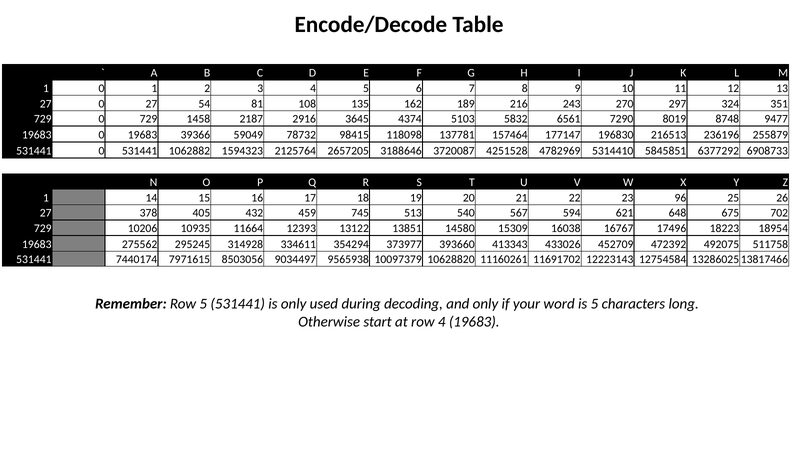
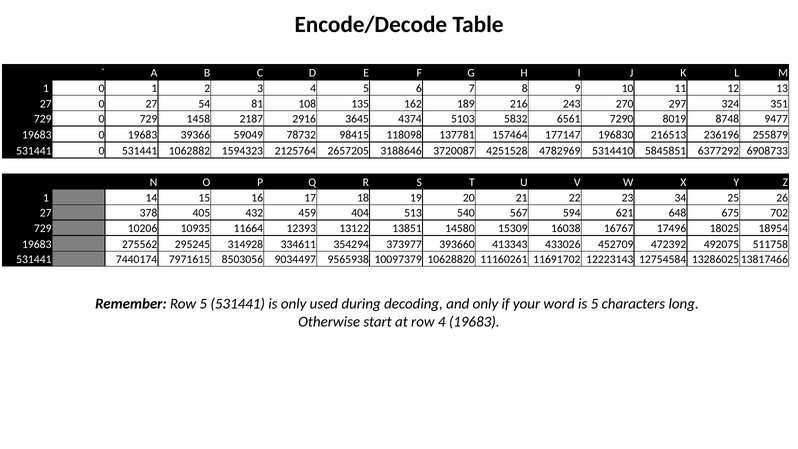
96: 96 -> 34
745: 745 -> 404
18223: 18223 -> 18025
